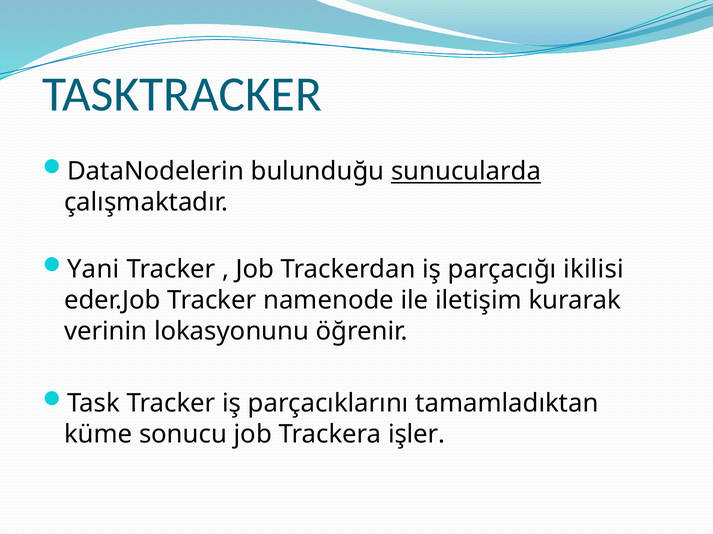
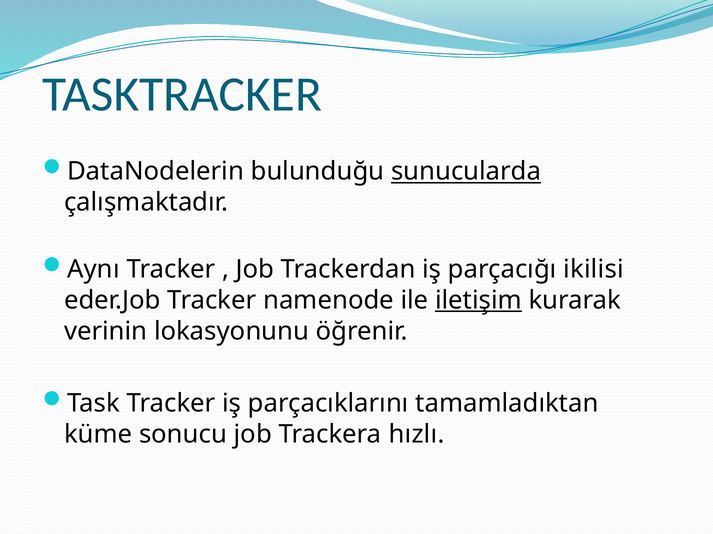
Yani: Yani -> Aynı
iletişim underline: none -> present
işler: işler -> hızlı
